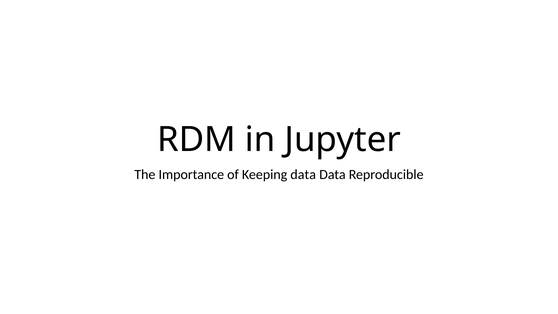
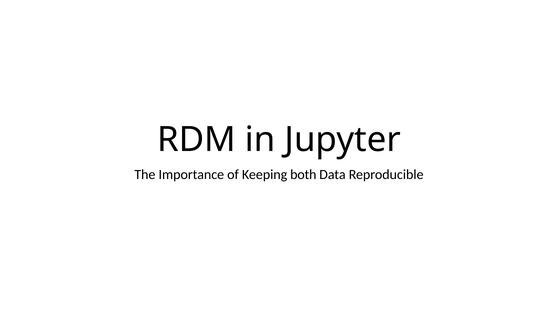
Keeping data: data -> both
